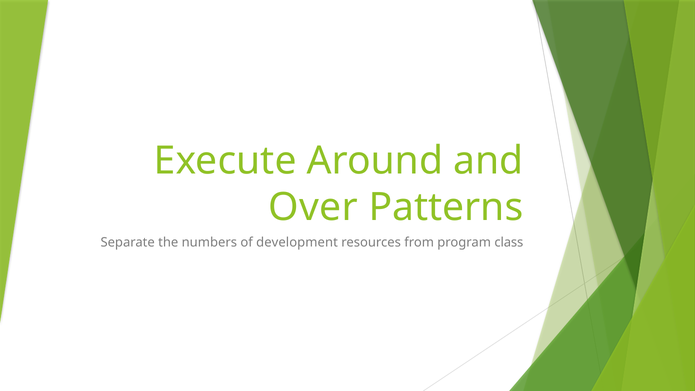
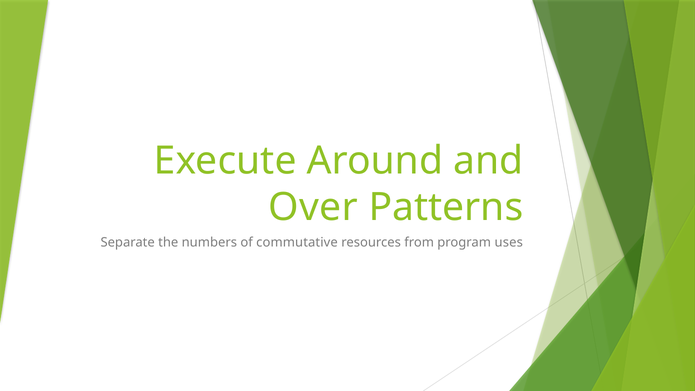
development: development -> commutative
class: class -> uses
